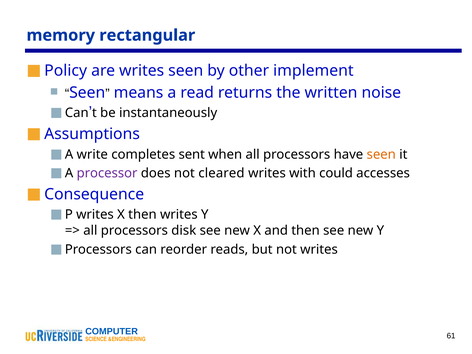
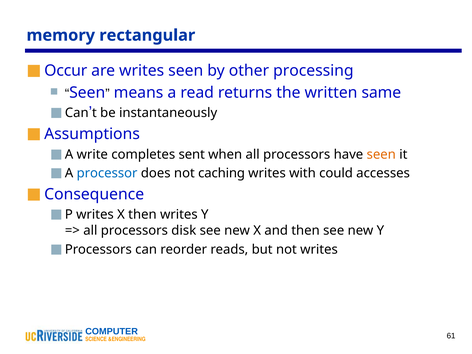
Policy: Policy -> Occur
implement: implement -> processing
noise: noise -> same
processor colour: purple -> blue
cleared: cleared -> caching
